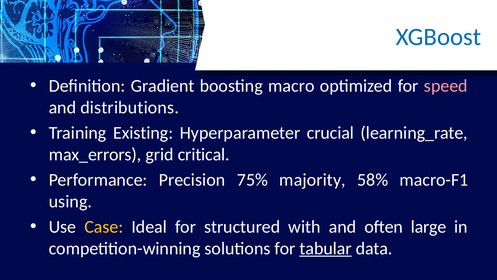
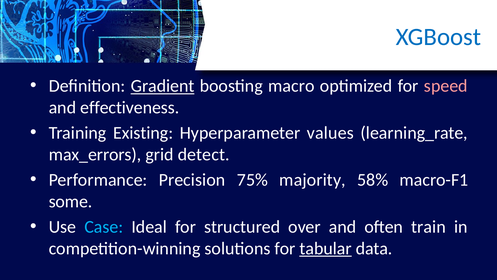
Gradient underline: none -> present
distributions: distributions -> effectiveness
crucial: crucial -> values
critical: critical -> detect
using: using -> some
Case colour: yellow -> light blue
with: with -> over
large: large -> train
